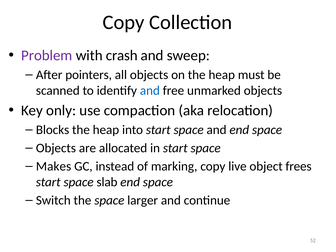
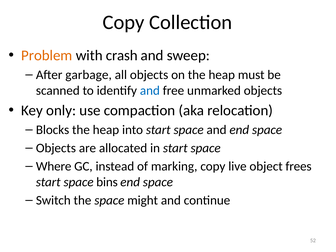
Problem colour: purple -> orange
pointers: pointers -> garbage
Makes: Makes -> Where
slab: slab -> bins
larger: larger -> might
